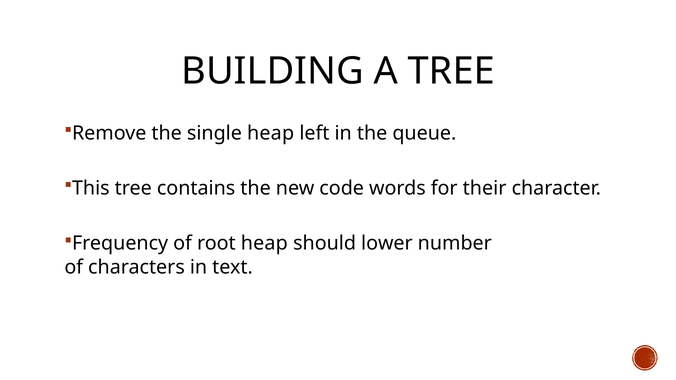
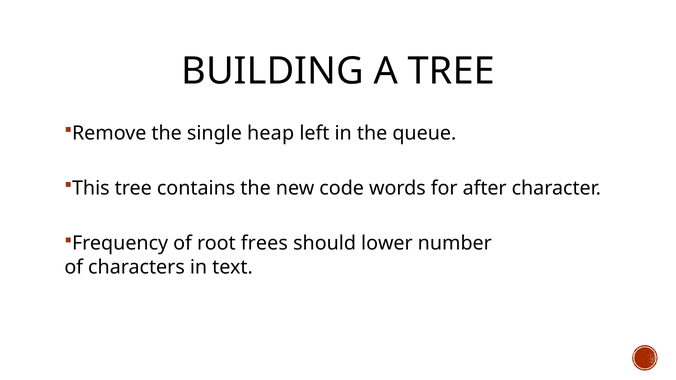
their: their -> after
root heap: heap -> frees
